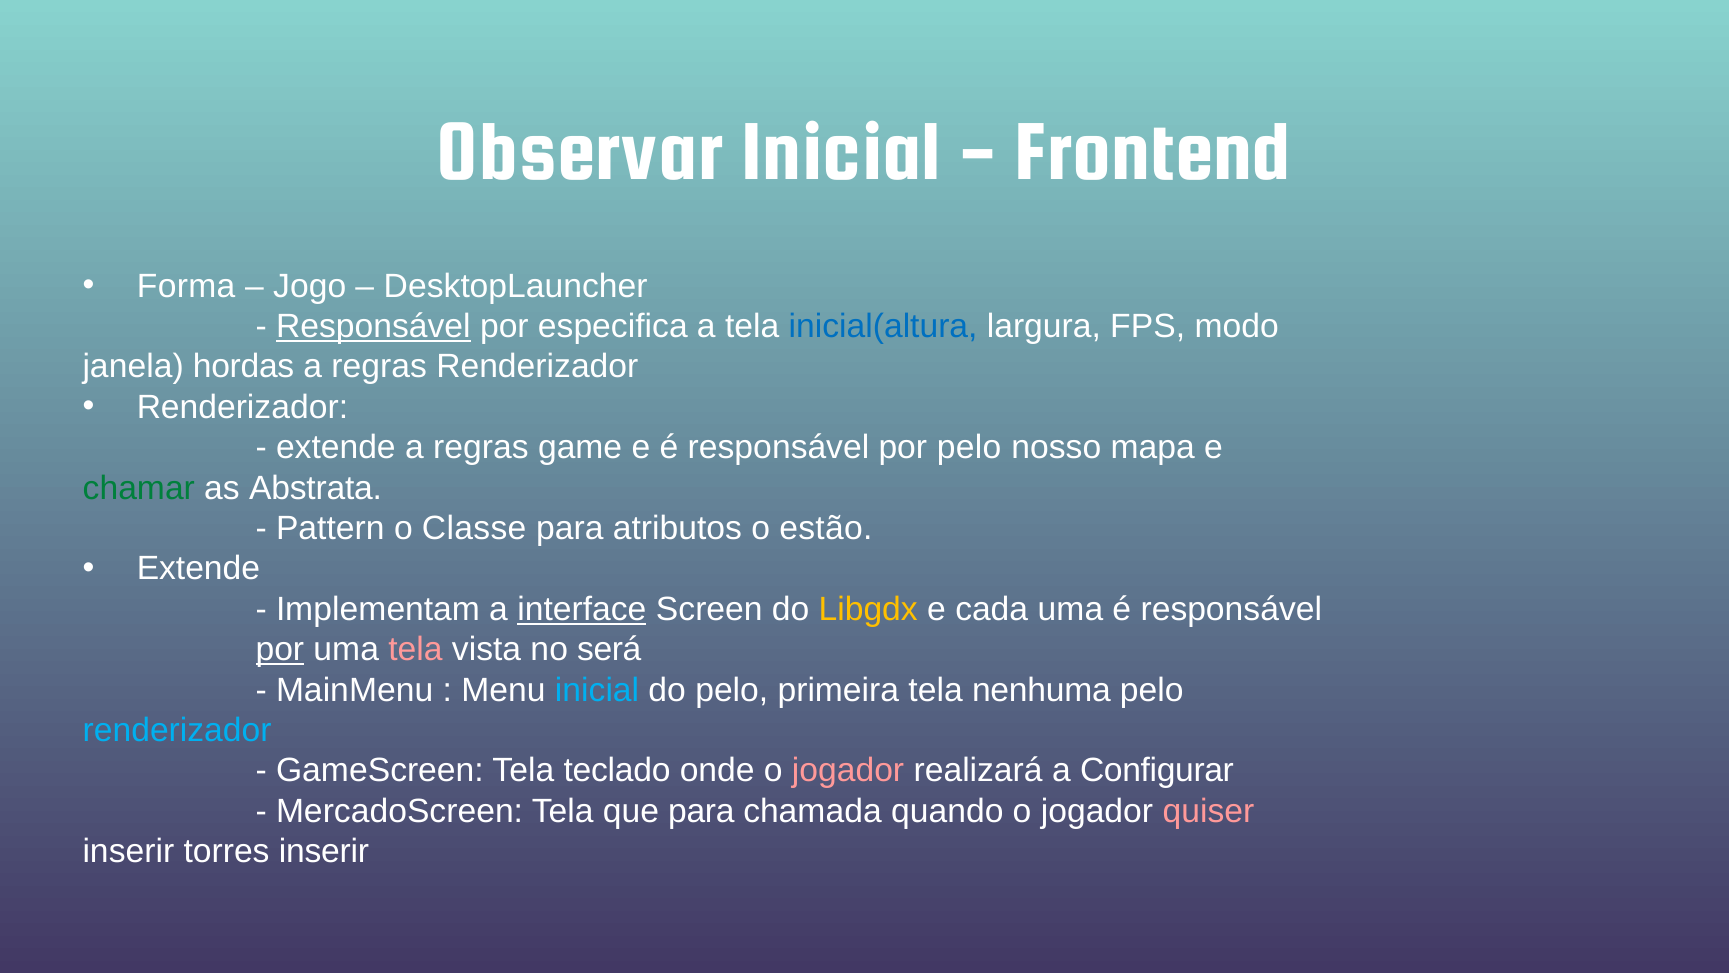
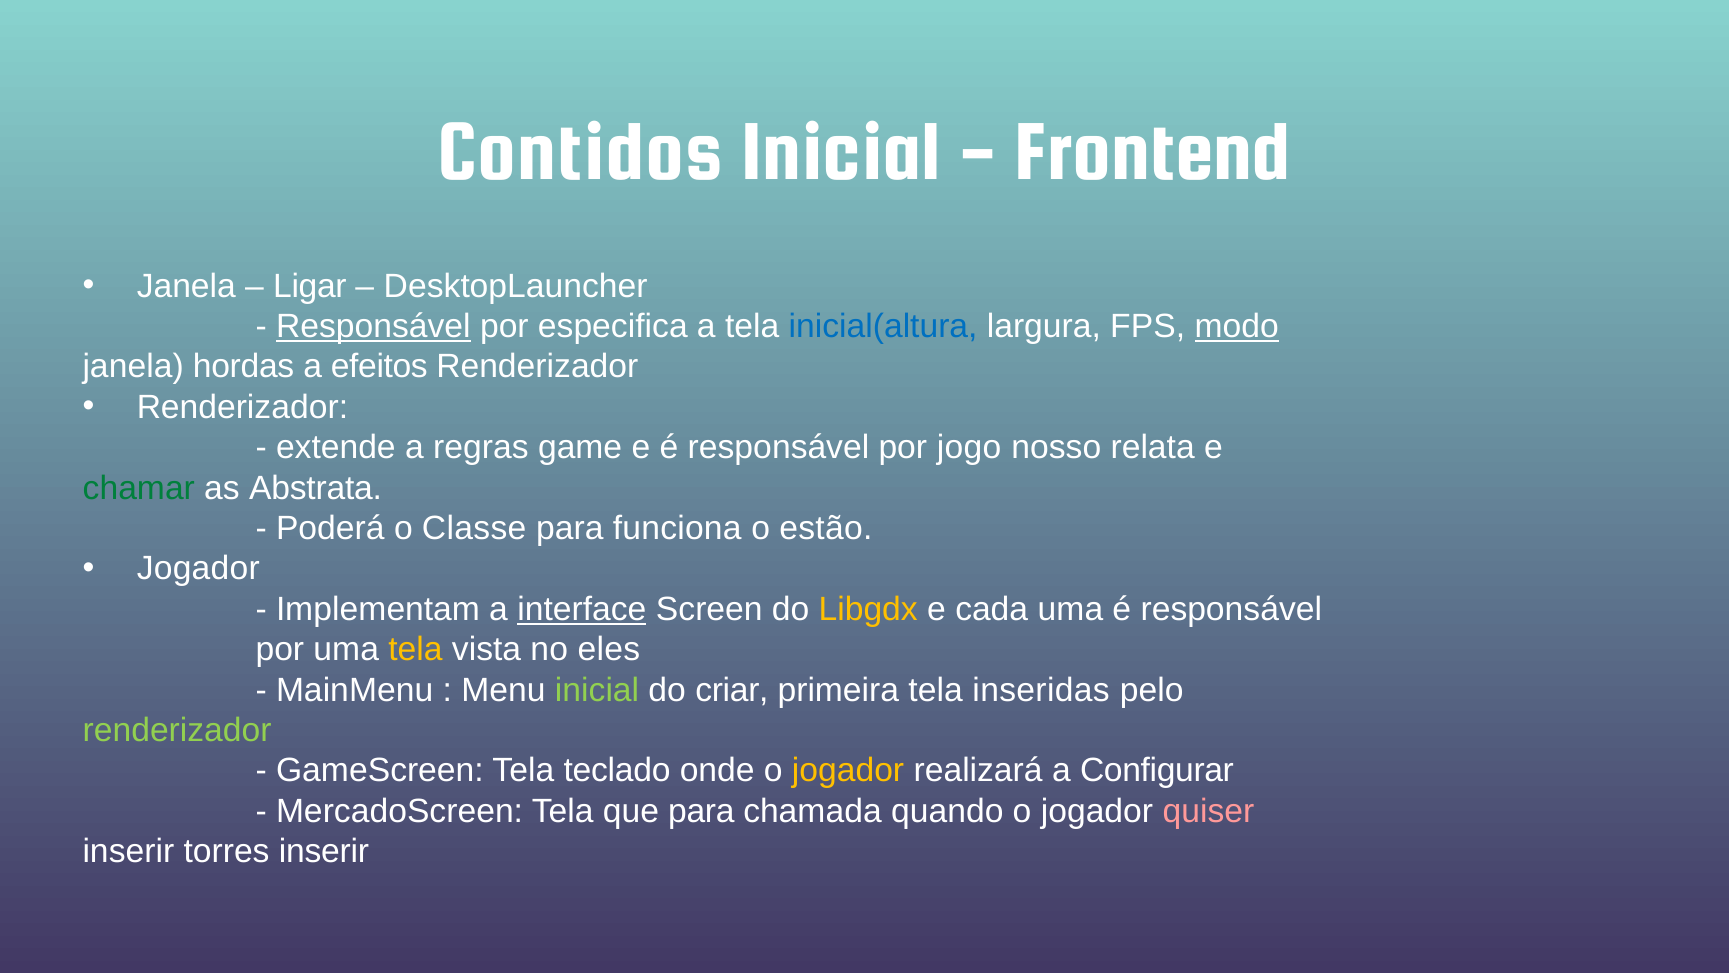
Observar: Observar -> Contidos
Forma at (186, 286): Forma -> Janela
Jogo: Jogo -> Ligar
modo underline: none -> present
regras at (379, 367): regras -> efeitos
por pelo: pelo -> jogo
mapa: mapa -> relata
Pattern: Pattern -> Poderá
atributos: atributos -> funciona
Extende at (198, 569): Extende -> Jogador
por at (280, 649) underline: present -> none
tela at (415, 649) colour: pink -> yellow
será: será -> eles
inicial at (597, 690) colour: light blue -> light green
do pelo: pelo -> criar
nenhuma: nenhuma -> inseridas
renderizador at (177, 730) colour: light blue -> light green
jogador at (848, 770) colour: pink -> yellow
